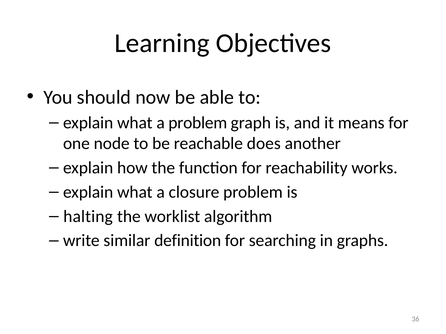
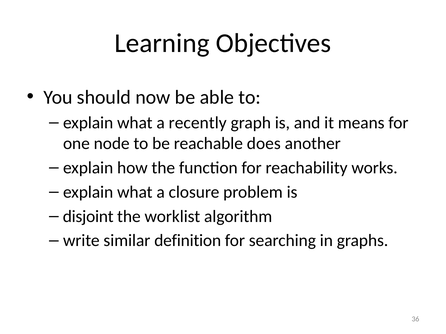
a problem: problem -> recently
halting: halting -> disjoint
